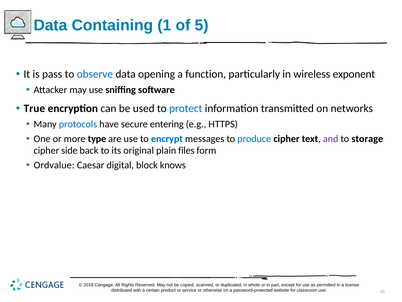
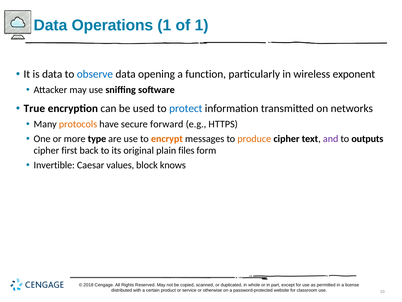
Containing: Containing -> Operations
of 5: 5 -> 1
is pass: pass -> data
protocols colour: blue -> orange
entering: entering -> forward
encrypt colour: blue -> orange
produce colour: blue -> orange
storage: storage -> outputs
side: side -> first
Ordvalue: Ordvalue -> Invertible
digital: digital -> values
